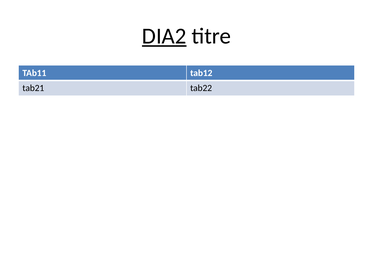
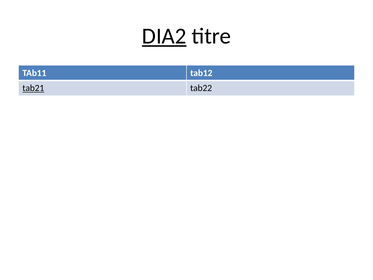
tab21 underline: none -> present
